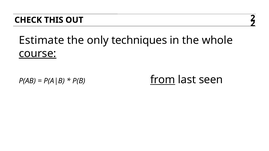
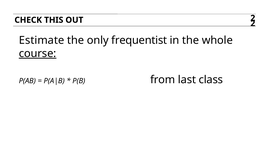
techniques: techniques -> frequentist
from underline: present -> none
seen: seen -> class
